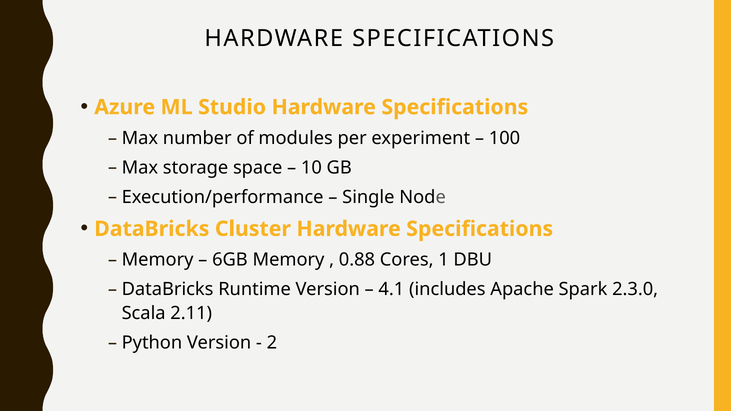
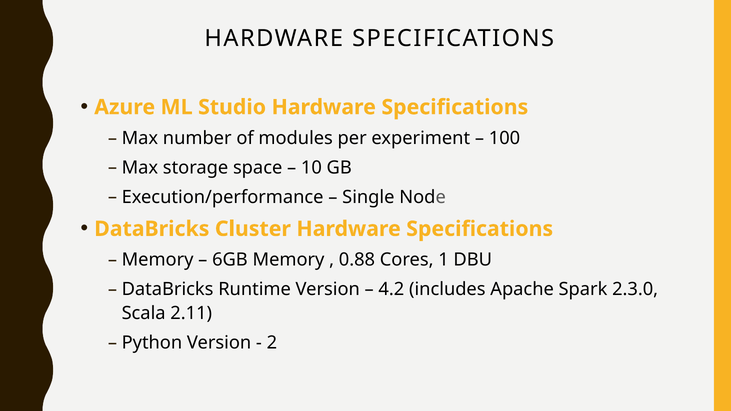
4.1: 4.1 -> 4.2
